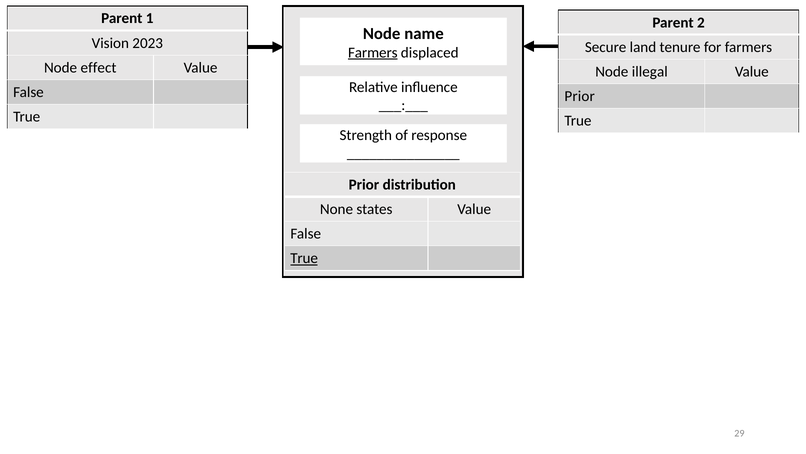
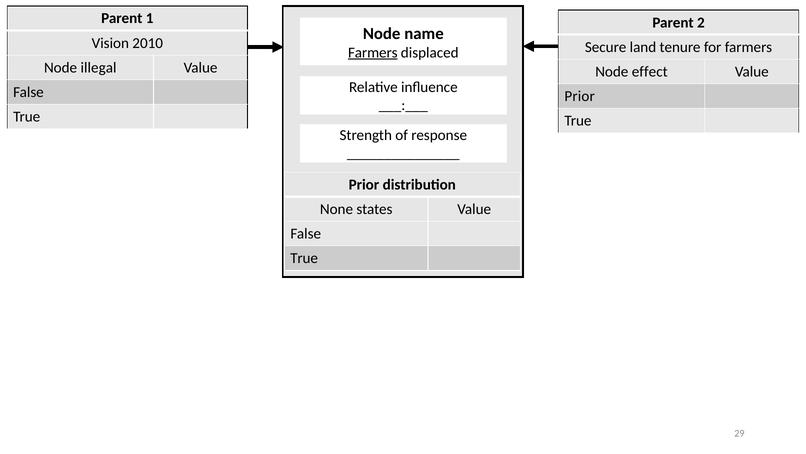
2023: 2023 -> 2010
effect: effect -> illegal
illegal: illegal -> effect
True at (304, 258) underline: present -> none
